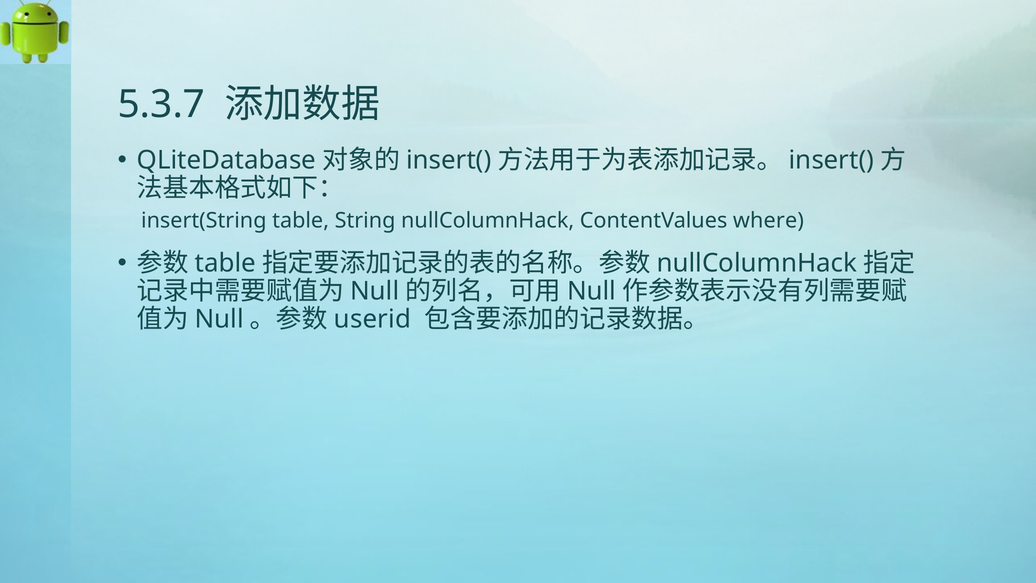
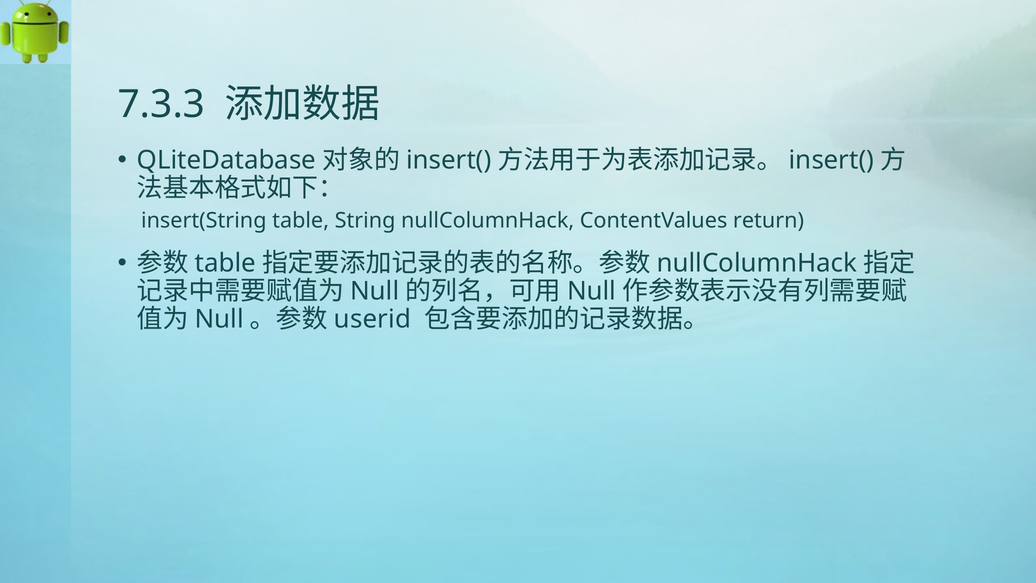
5.3.7: 5.3.7 -> 7.3.3
where: where -> return
